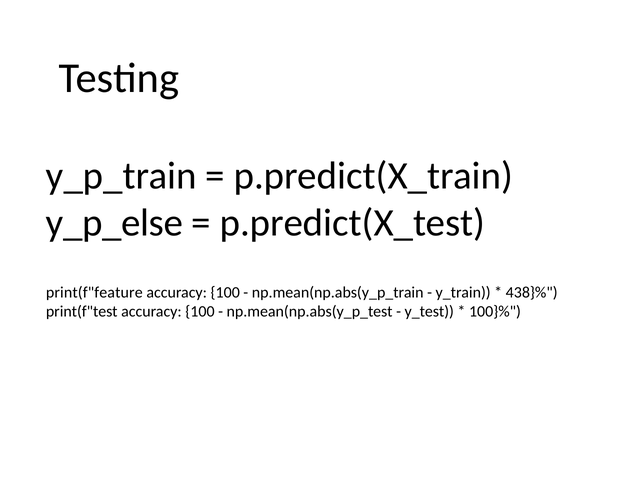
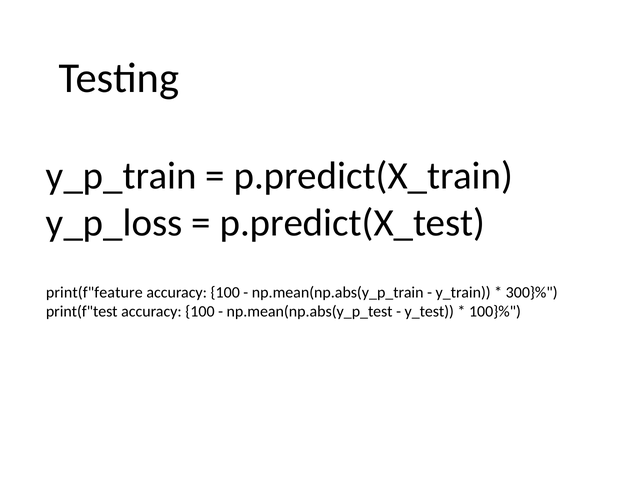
y_p_else: y_p_else -> y_p_loss
438}%: 438}% -> 300}%
